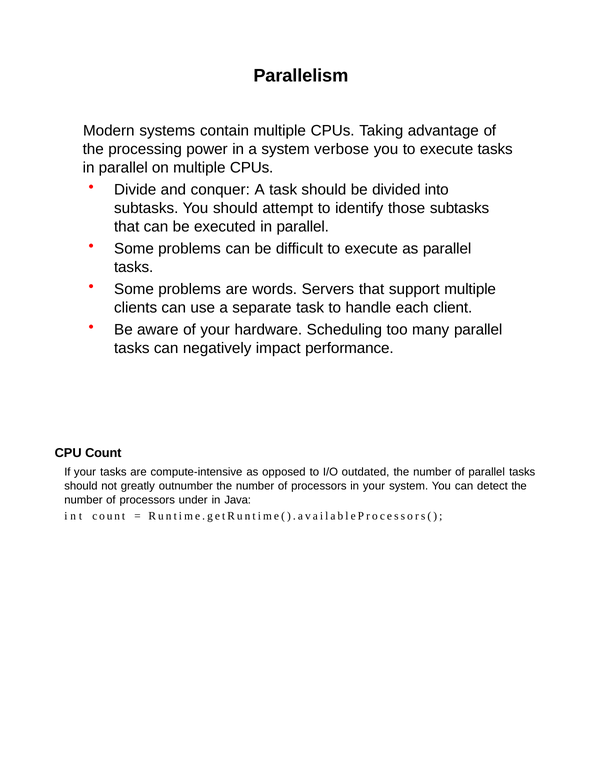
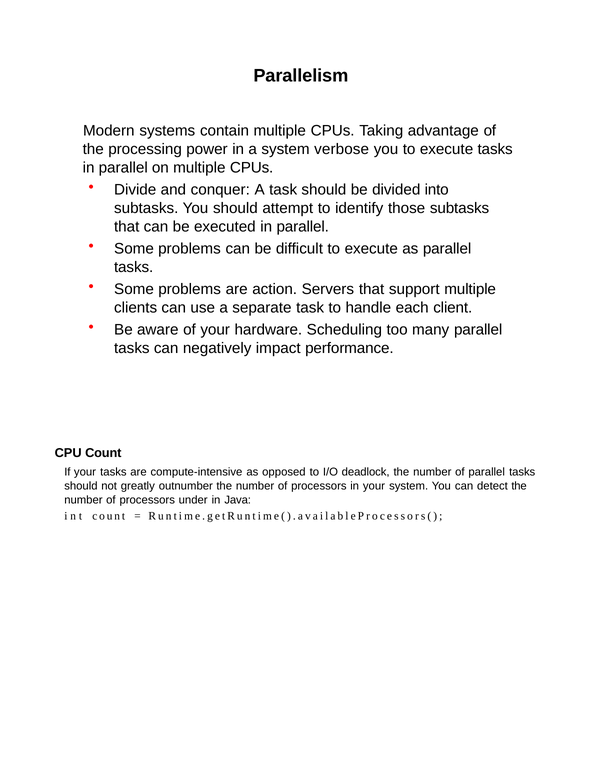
words: words -> action
outdated: outdated -> deadlock
